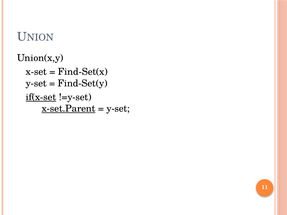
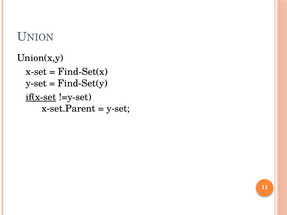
x-set.Parent underline: present -> none
